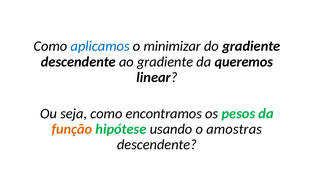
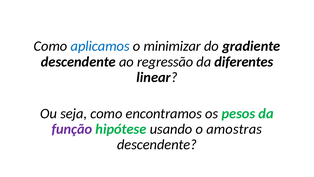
ao gradiente: gradiente -> regressão
queremos: queremos -> diferentes
função colour: orange -> purple
